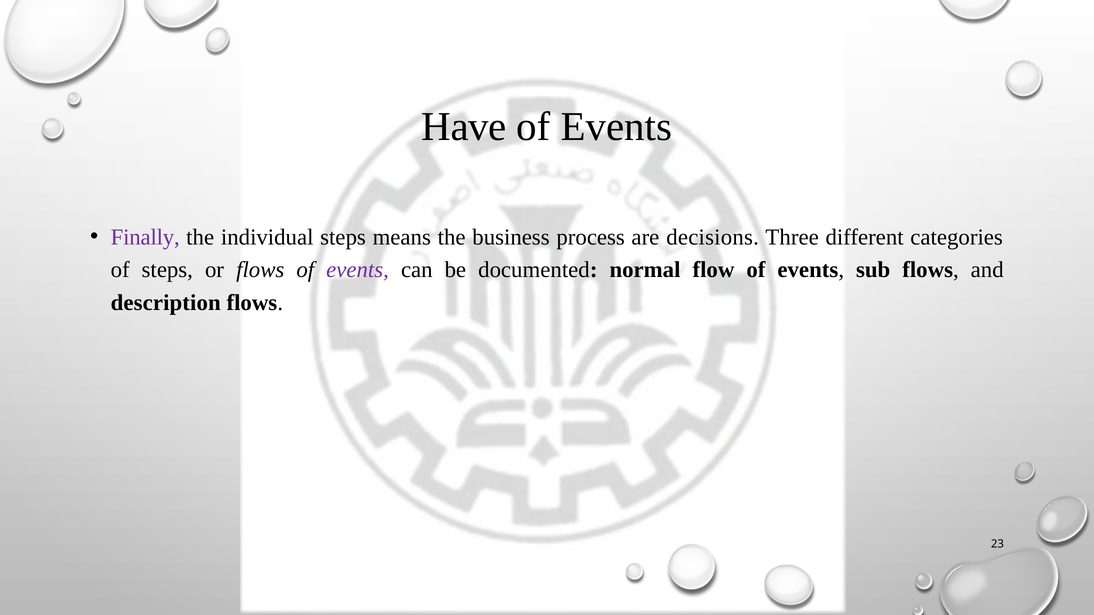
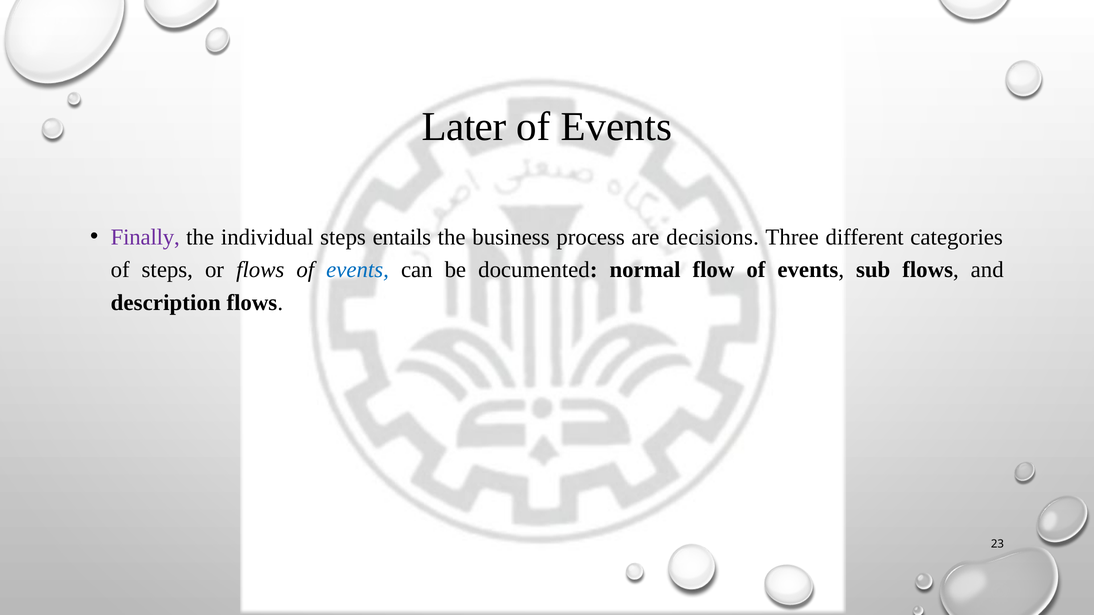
Have: Have -> Later
means: means -> entails
events at (358, 270) colour: purple -> blue
